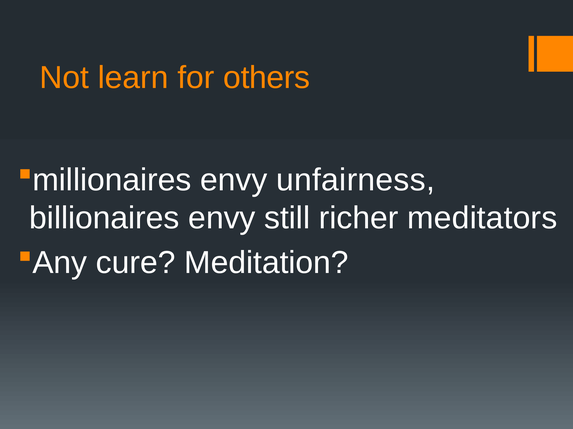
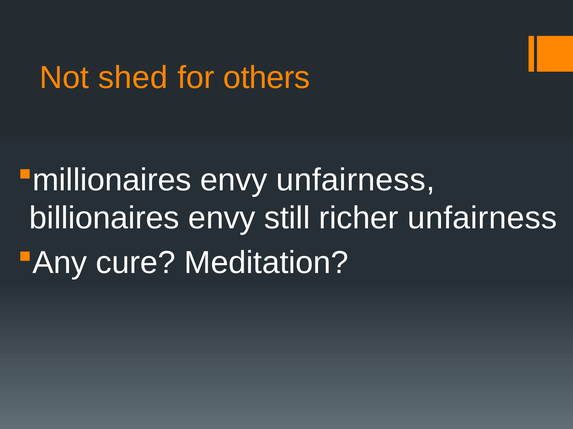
learn: learn -> shed
richer meditators: meditators -> unfairness
